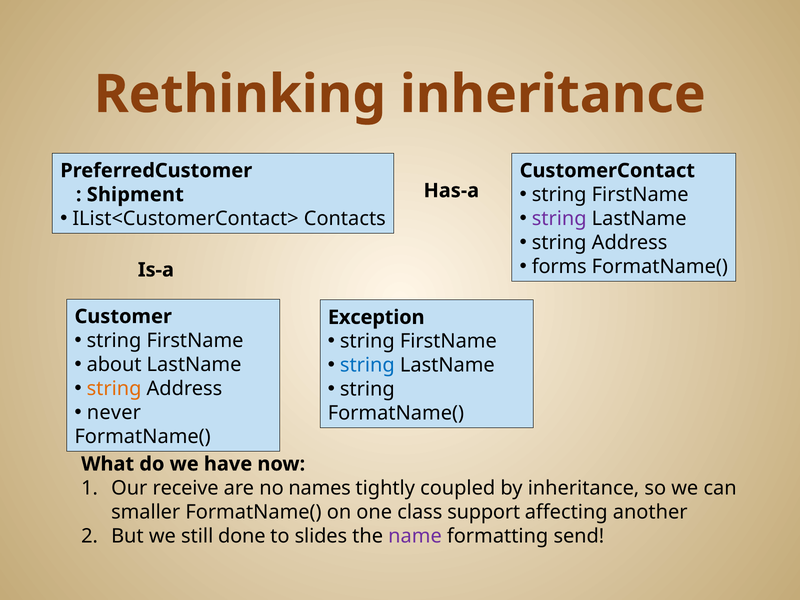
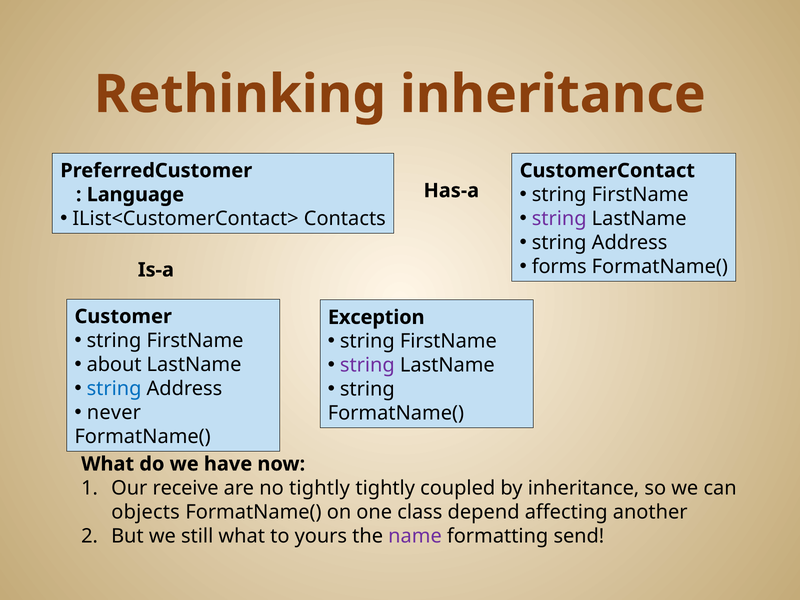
Shipment: Shipment -> Language
string at (367, 365) colour: blue -> purple
string at (114, 389) colour: orange -> blue
no names: names -> tightly
smaller: smaller -> objects
support: support -> depend
still done: done -> what
slides: slides -> yours
